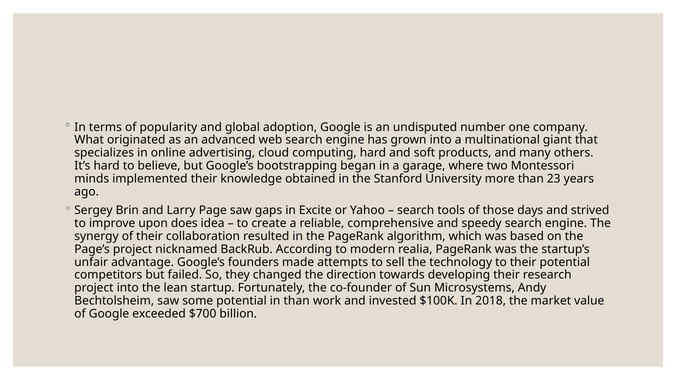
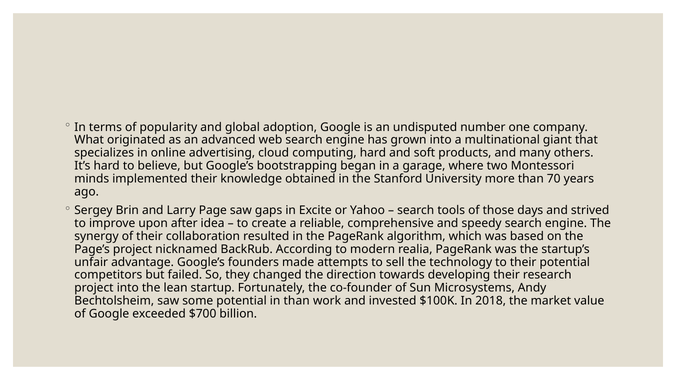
23: 23 -> 70
does: does -> after
